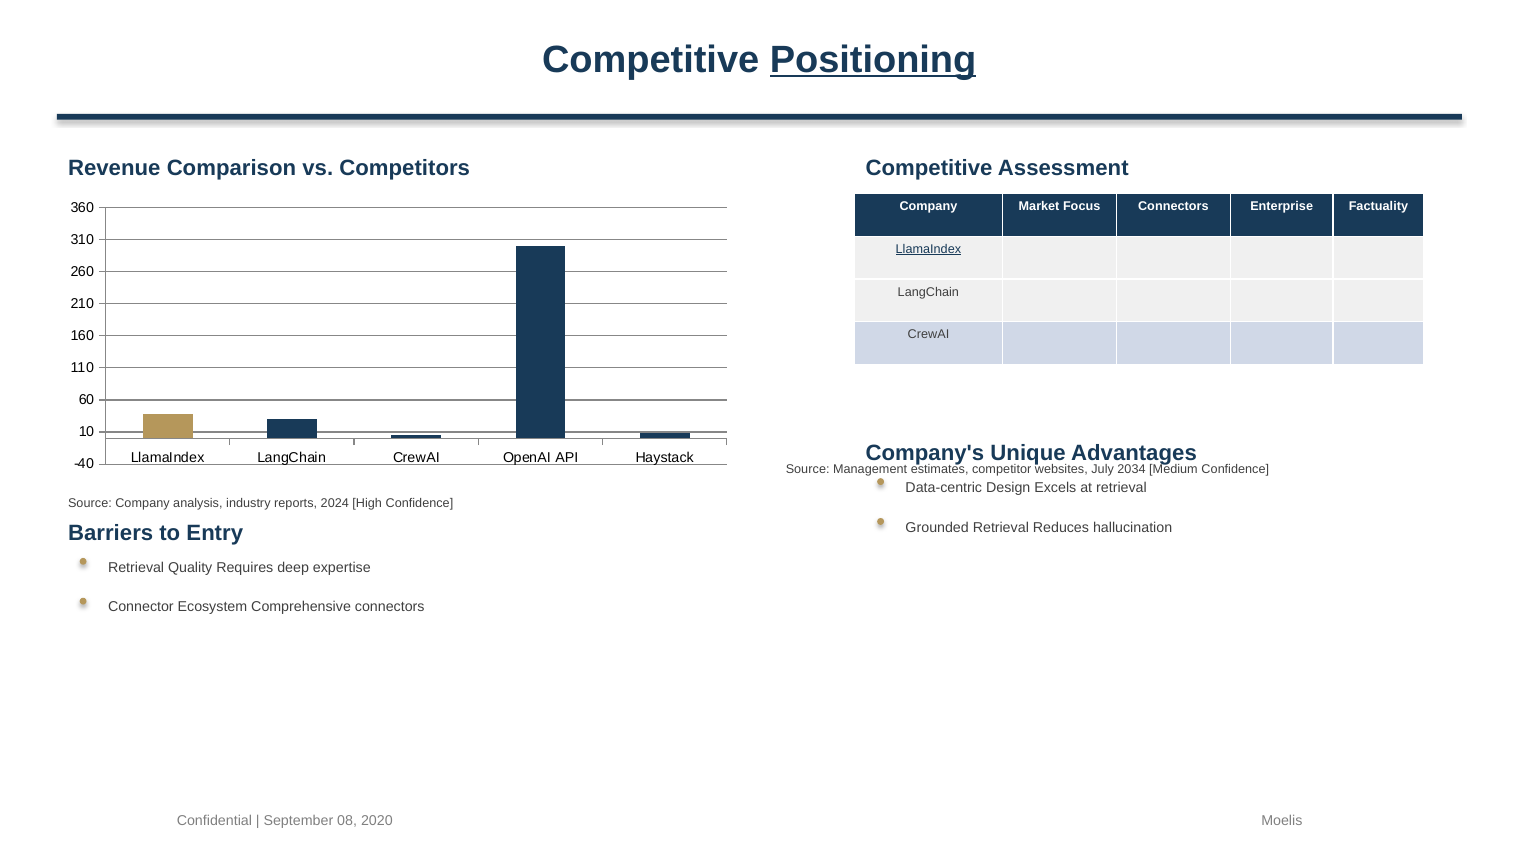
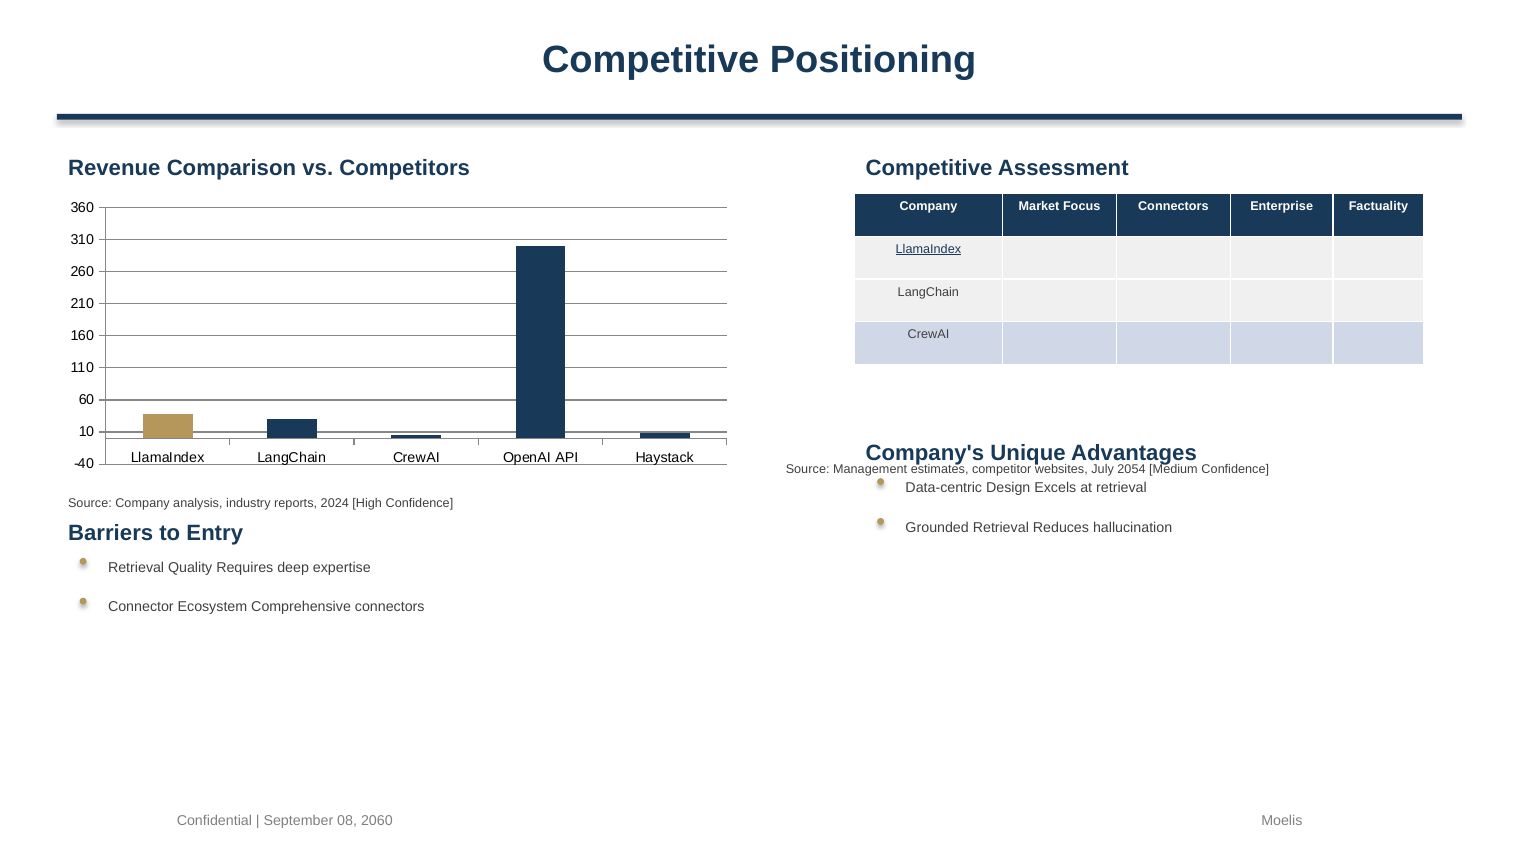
Positioning underline: present -> none
2034: 2034 -> 2054
2020: 2020 -> 2060
